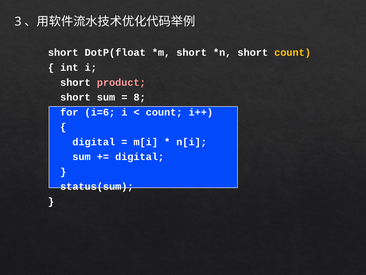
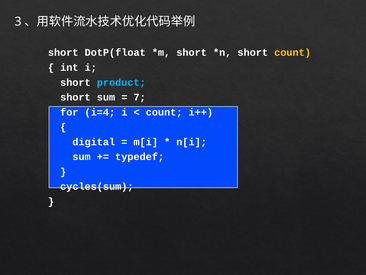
product colour: pink -> light blue
8: 8 -> 7
i=6: i=6 -> i=4
digital at (140, 157): digital -> typedef
status(sum: status(sum -> cycles(sum
